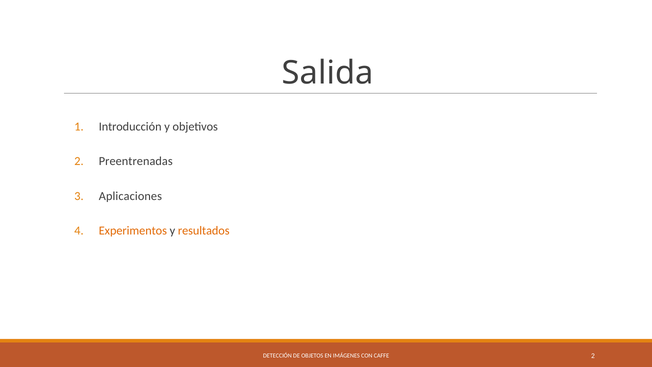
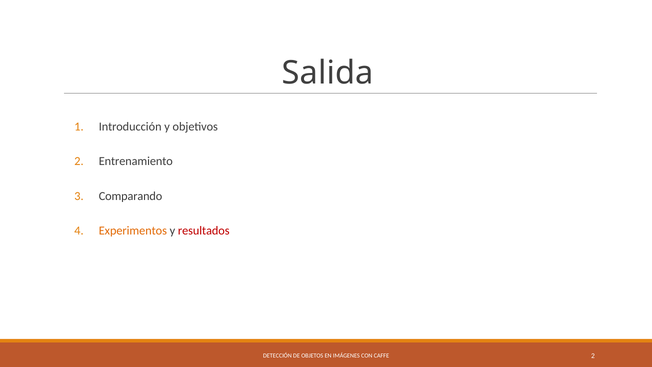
Preentrenadas: Preentrenadas -> Entrenamiento
Aplicaciones: Aplicaciones -> Comparando
resultados colour: orange -> red
